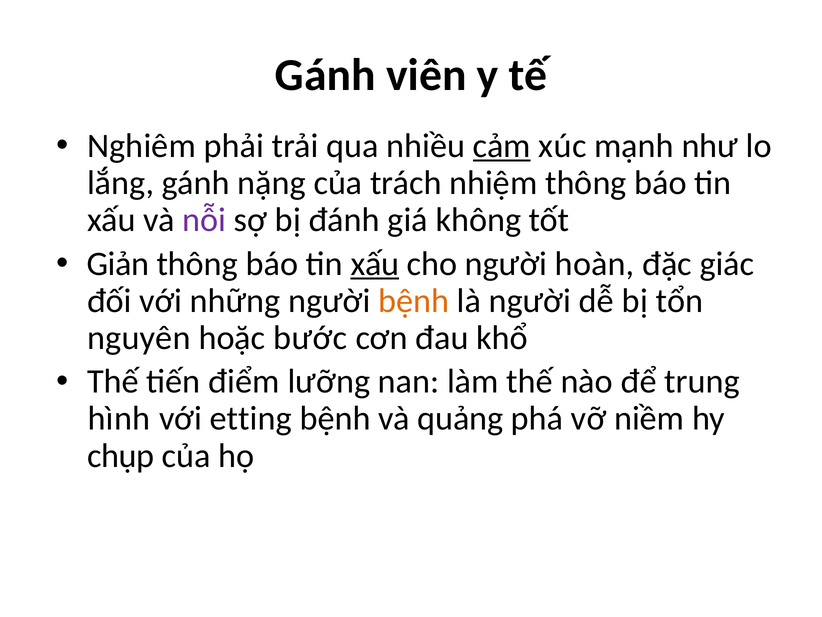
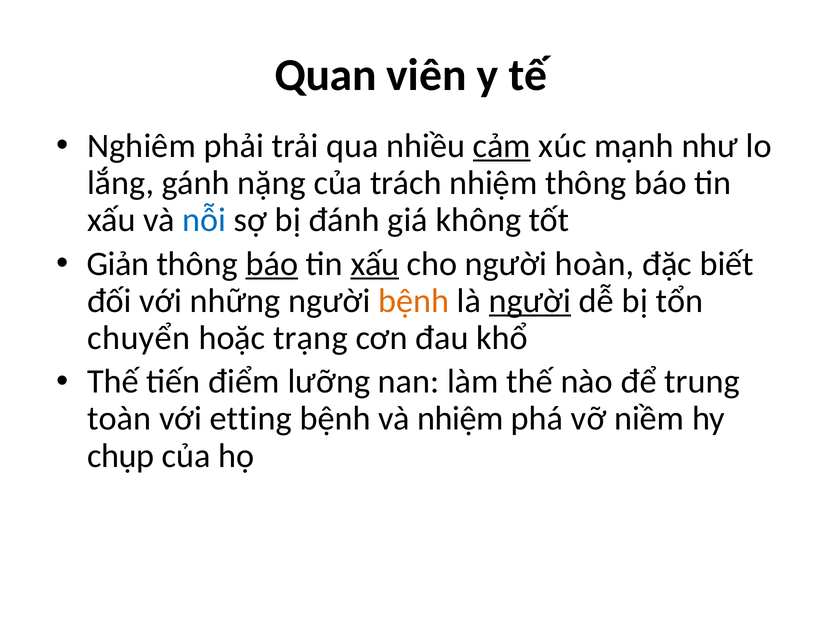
Gánh at (325, 75): Gánh -> Quan
nỗi colour: purple -> blue
báo at (272, 264) underline: none -> present
giác: giác -> biết
người at (530, 301) underline: none -> present
nguyên: nguyên -> chuyển
bước: bước -> trạng
hình: hình -> toàn
và quảng: quảng -> nhiệm
